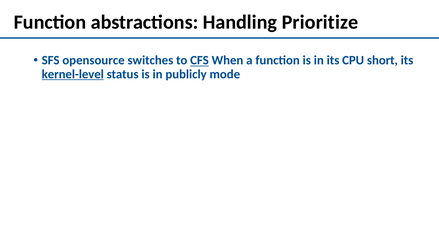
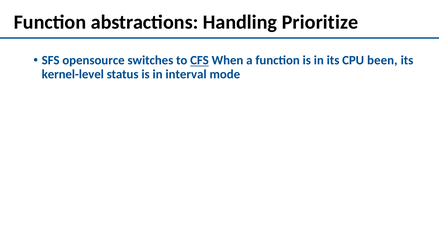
short: short -> been
kernel-level underline: present -> none
publicly: publicly -> interval
